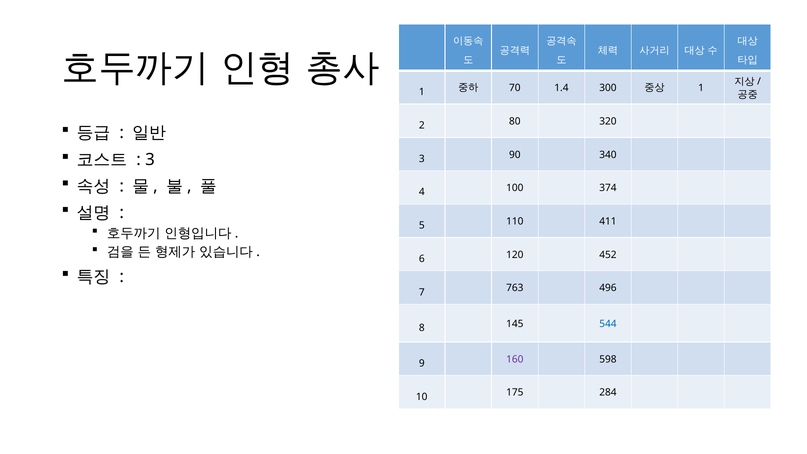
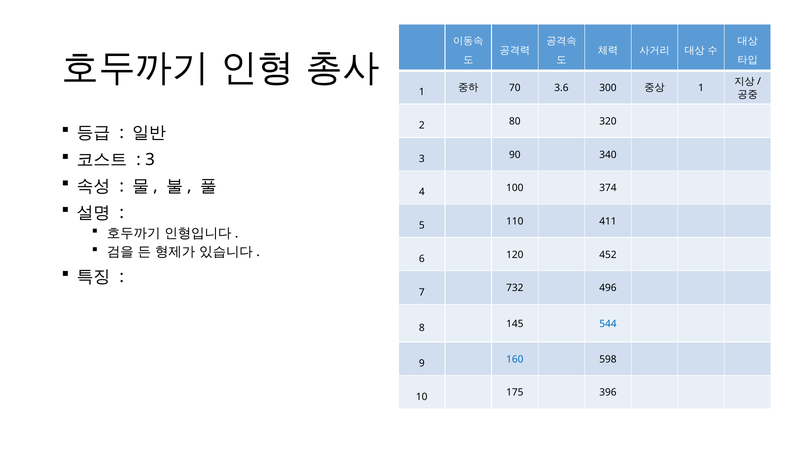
1.4: 1.4 -> 3.6
763: 763 -> 732
160 colour: purple -> blue
284: 284 -> 396
